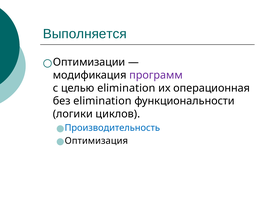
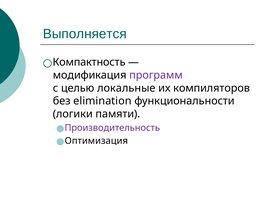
Оптимизации: Оптимизации -> Компактность
целью elimination: elimination -> локальные
операционная: операционная -> компиляторов
циклов: циклов -> памяти
Производительность colour: blue -> purple
